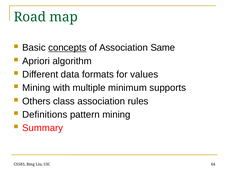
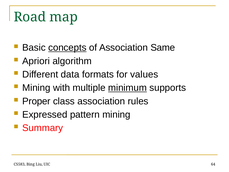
minimum underline: none -> present
Others: Others -> Proper
Definitions: Definitions -> Expressed
